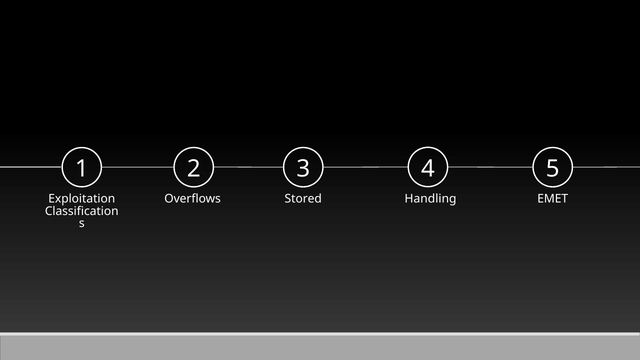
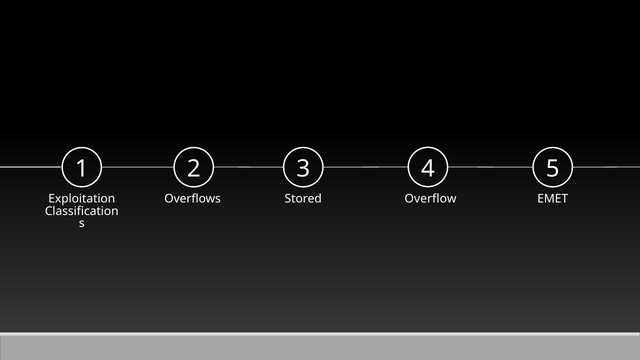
Handling: Handling -> Overflow
